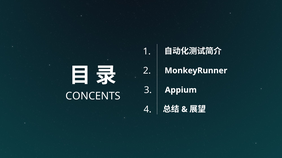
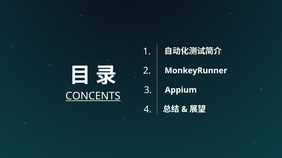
CONCENTS underline: none -> present
